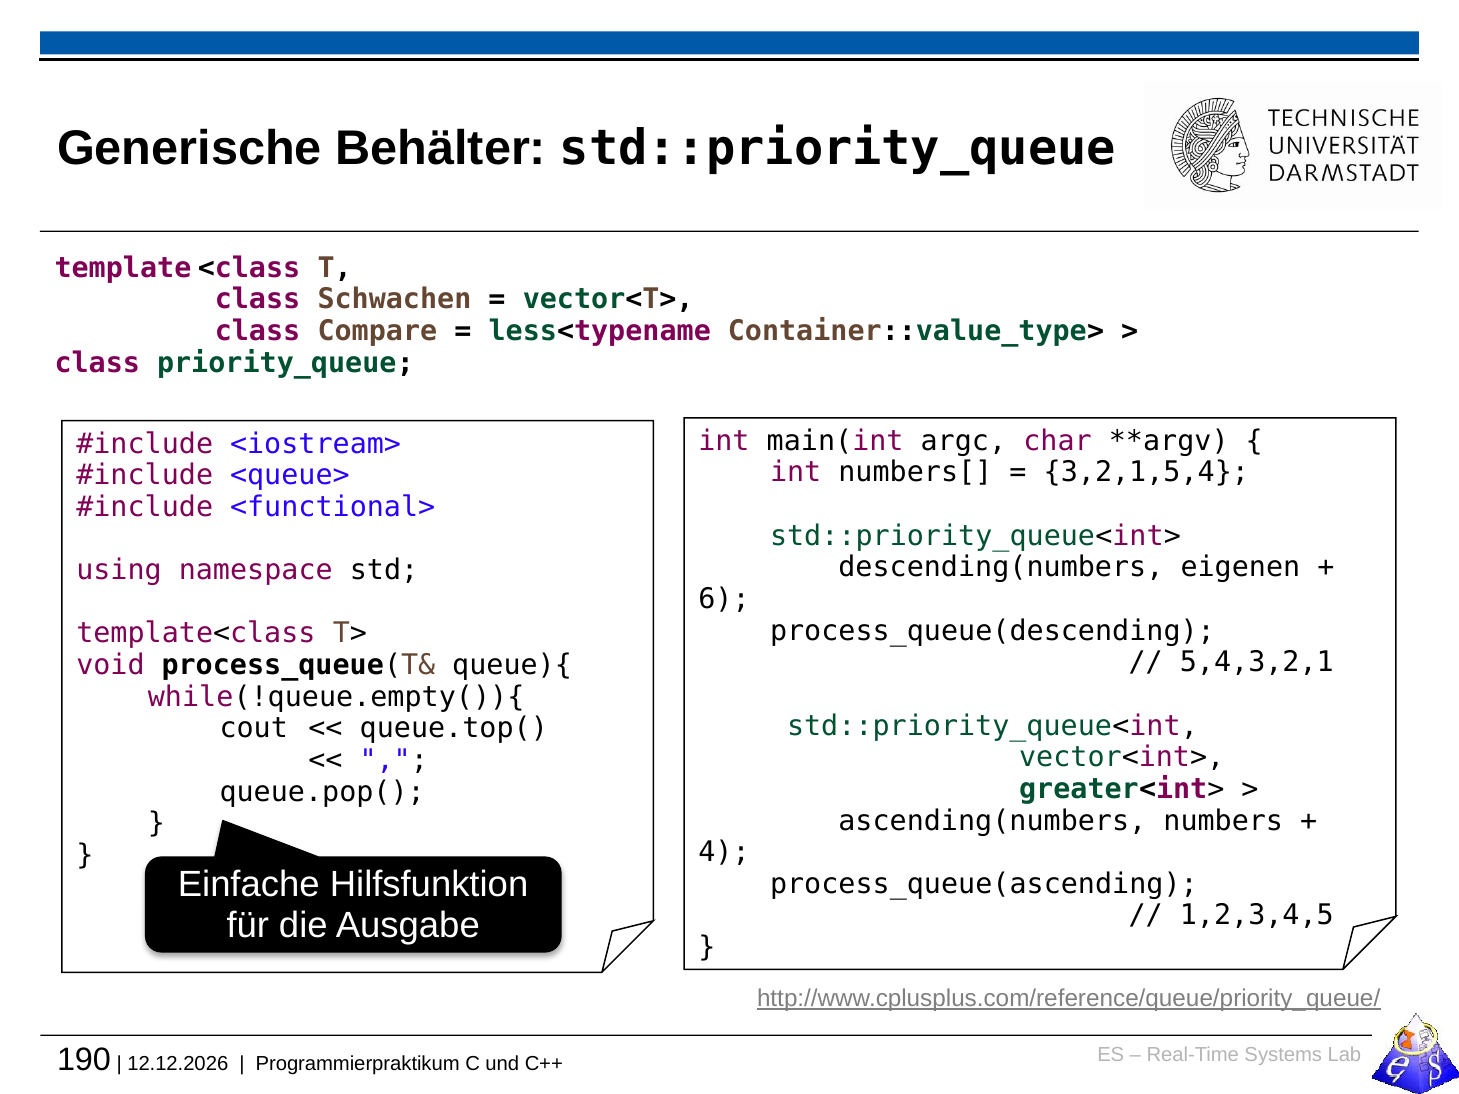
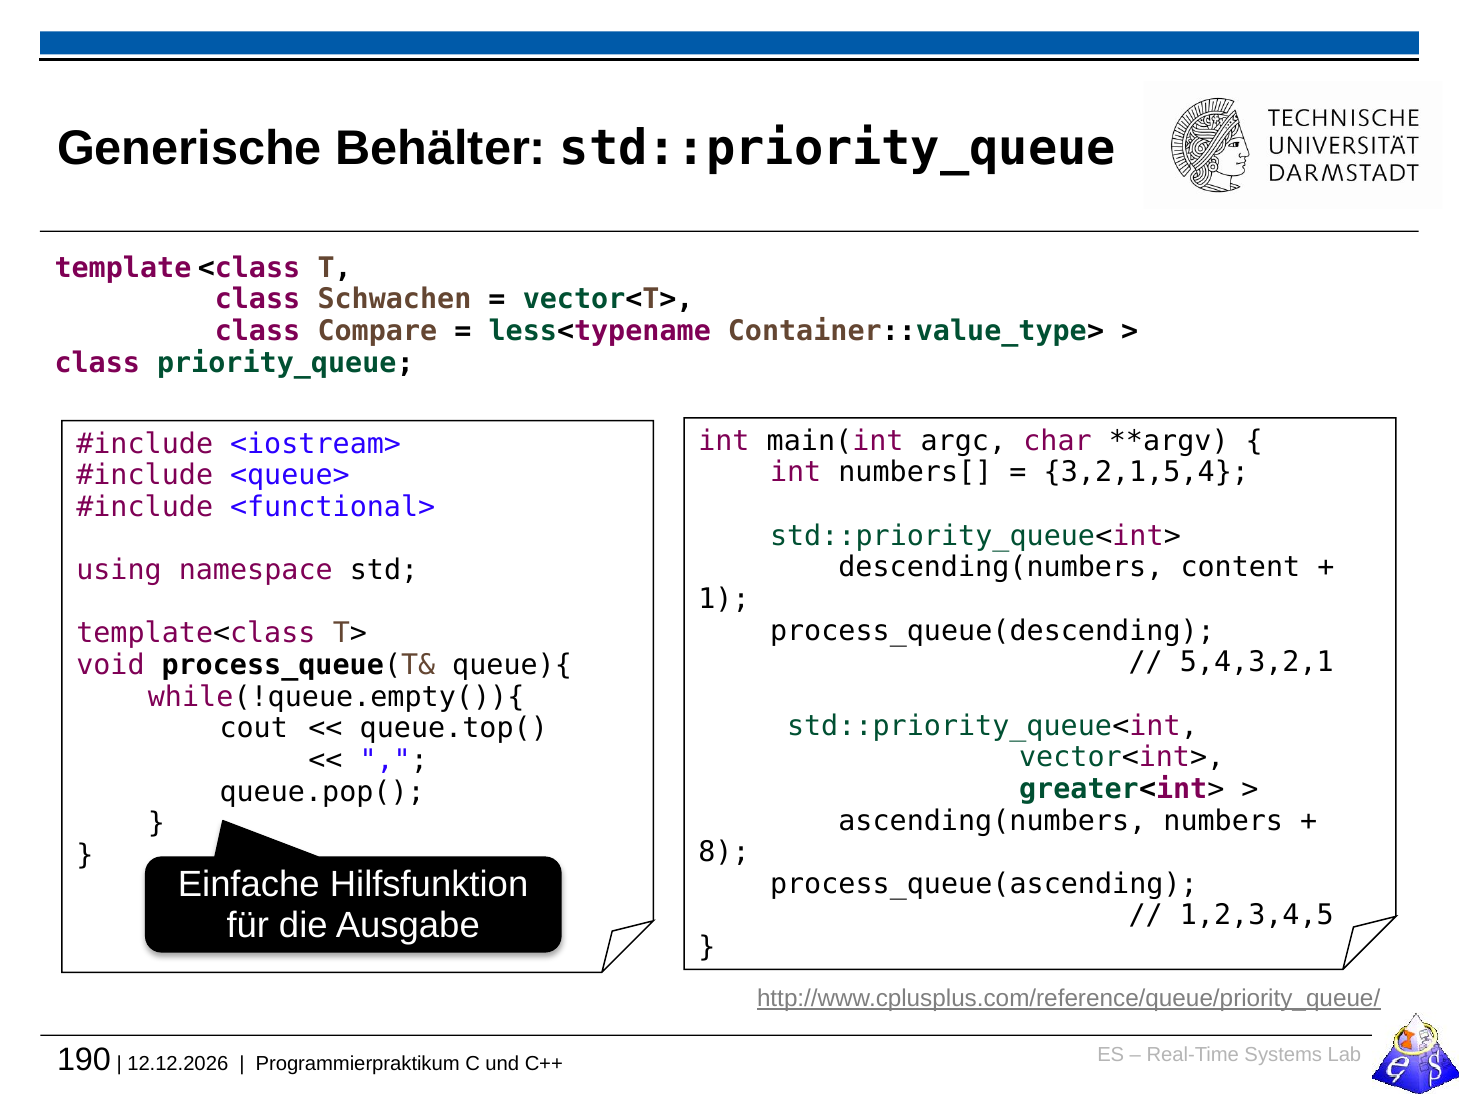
eigenen: eigenen -> content
6: 6 -> 1
4: 4 -> 8
